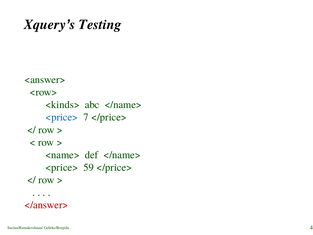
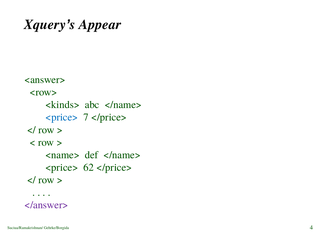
Testing: Testing -> Appear
59: 59 -> 62
</answer> colour: red -> purple
